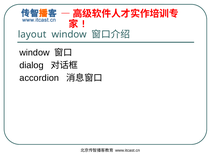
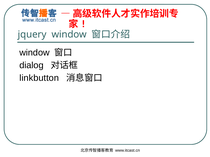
layout: layout -> jquery
accordion: accordion -> linkbutton
